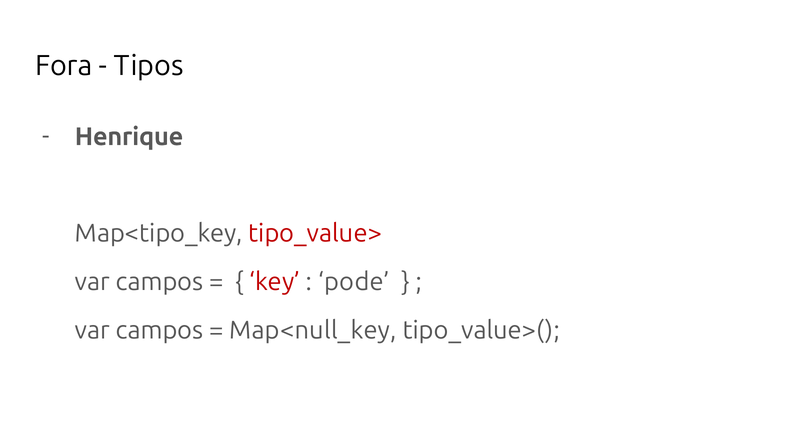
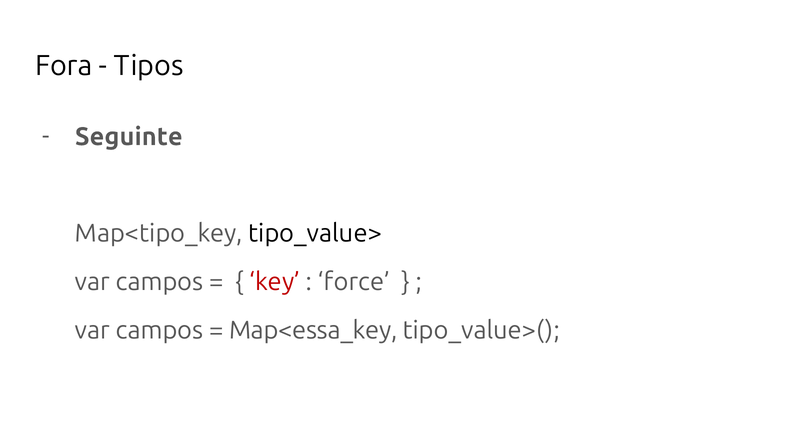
Henrique: Henrique -> Seguinte
tipo_value> colour: red -> black
pode: pode -> force
Map<null_key: Map<null_key -> Map<essa_key
